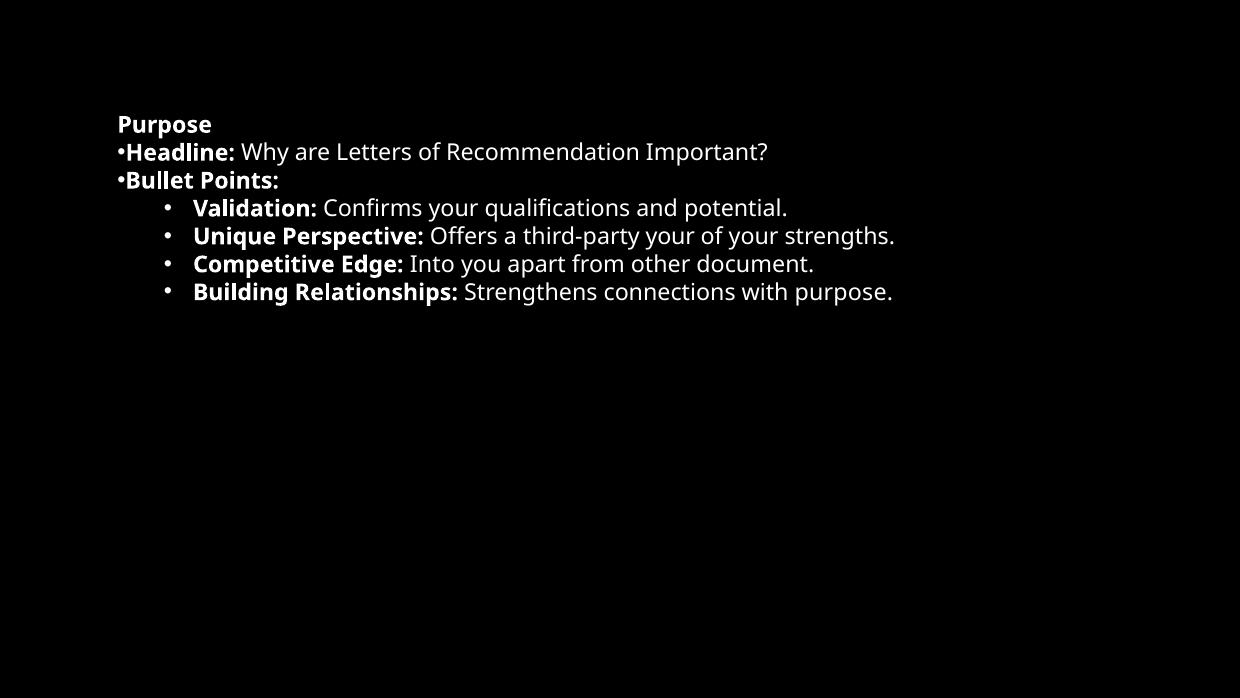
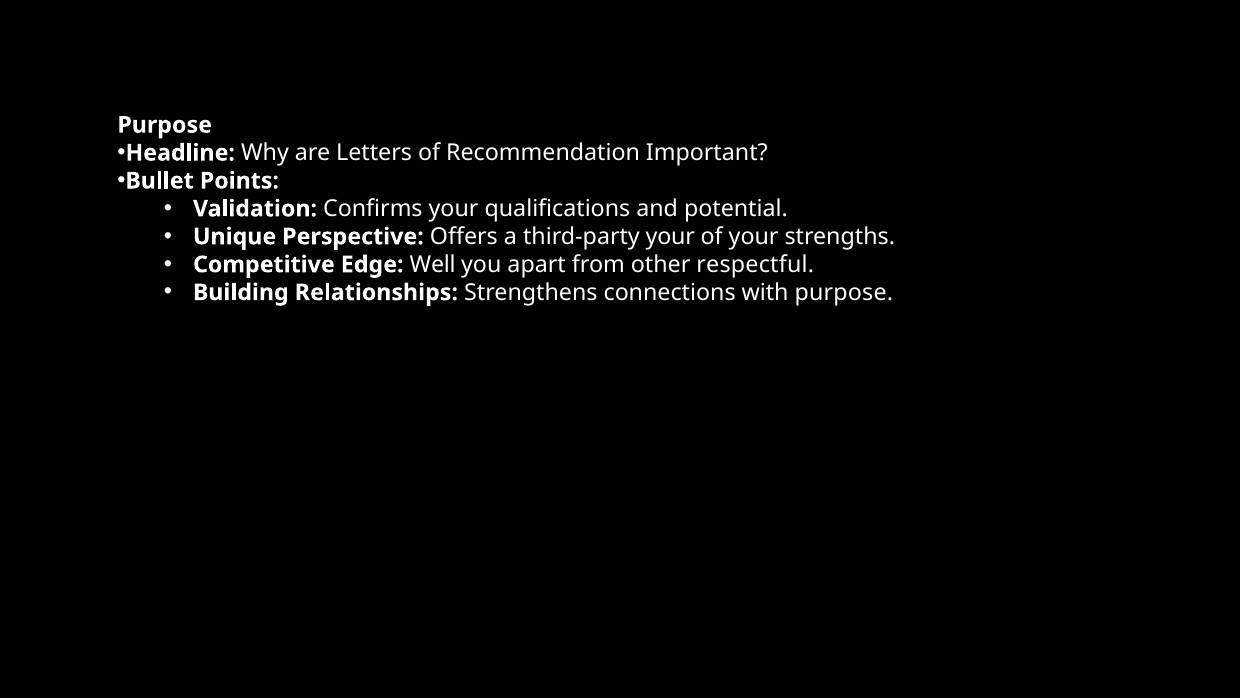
Into: Into -> Well
document: document -> respectful
